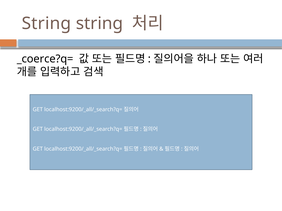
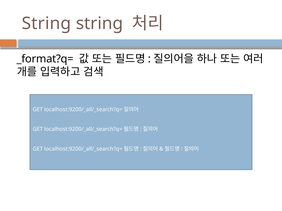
_coerce?q=: _coerce?q= -> _format?q=
